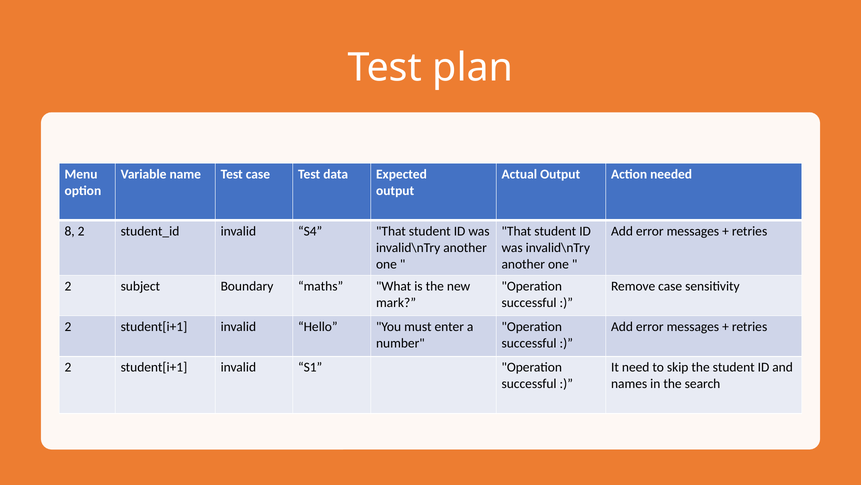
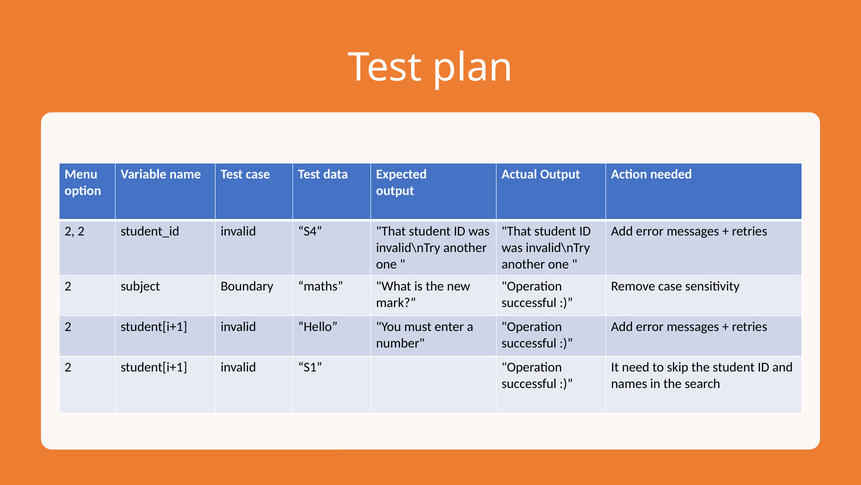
8 at (70, 231): 8 -> 2
